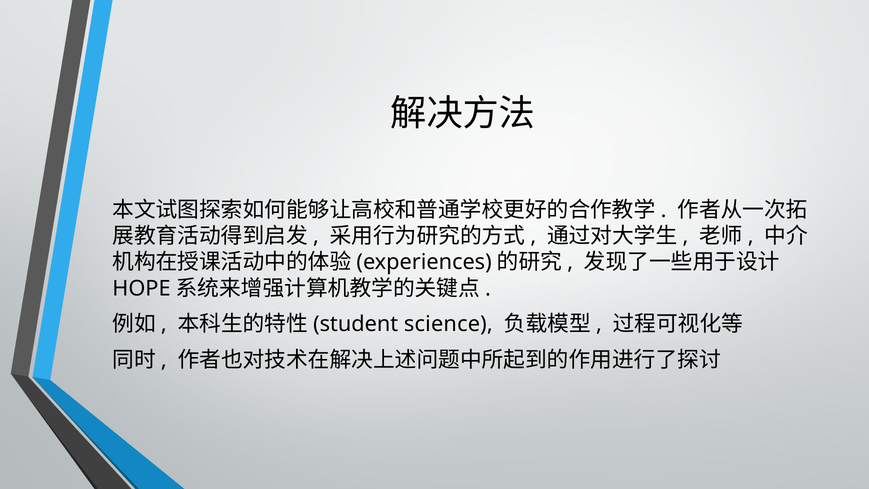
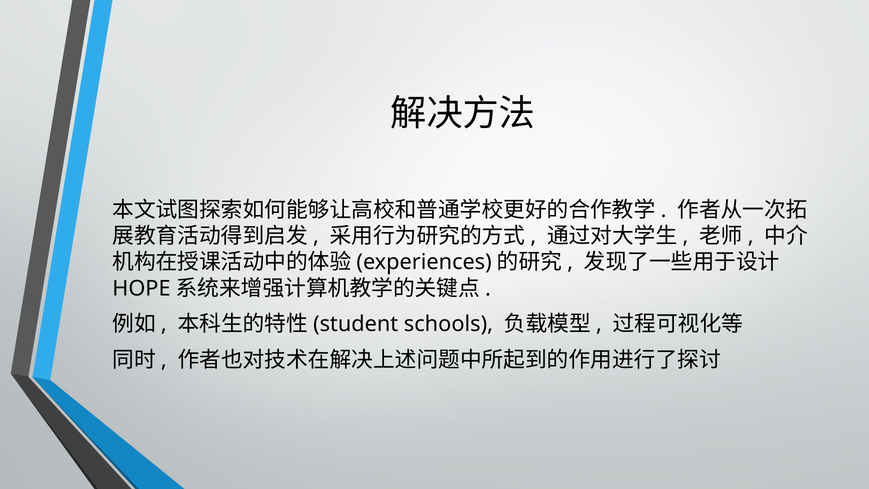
science: science -> schools
